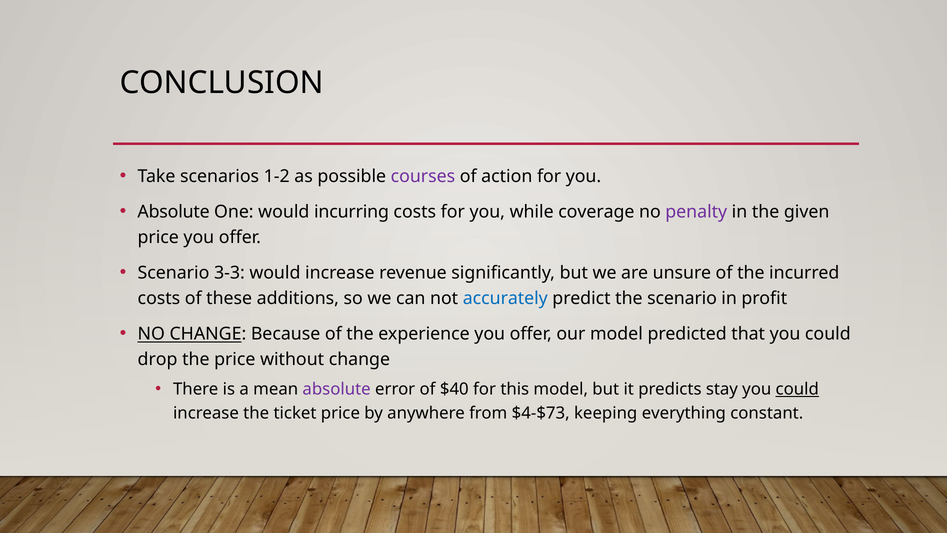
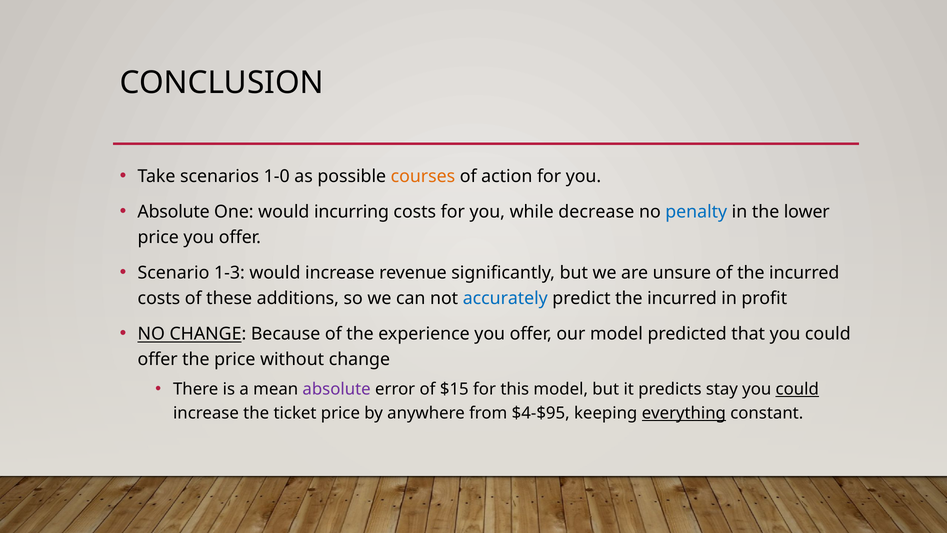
1-2: 1-2 -> 1-0
courses colour: purple -> orange
coverage: coverage -> decrease
penalty colour: purple -> blue
given: given -> lower
3-3: 3-3 -> 1-3
predict the scenario: scenario -> incurred
drop at (158, 359): drop -> offer
$40: $40 -> $15
$4-$73: $4-$73 -> $4-$95
everything underline: none -> present
